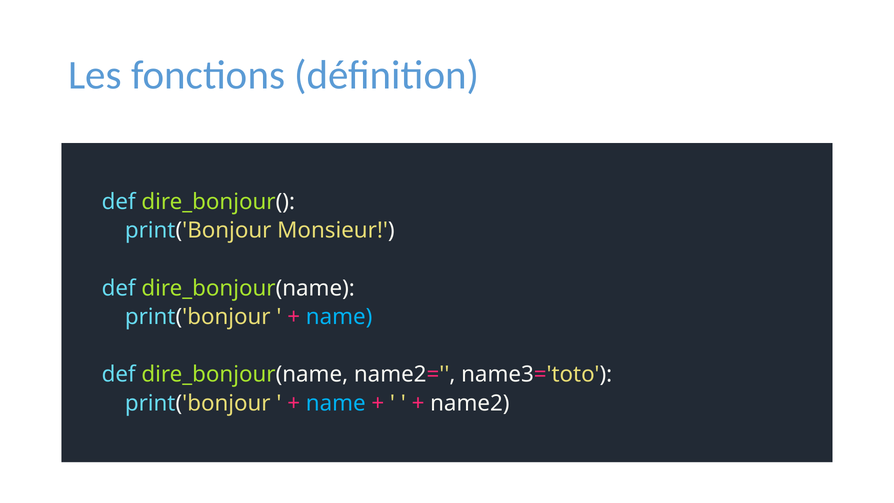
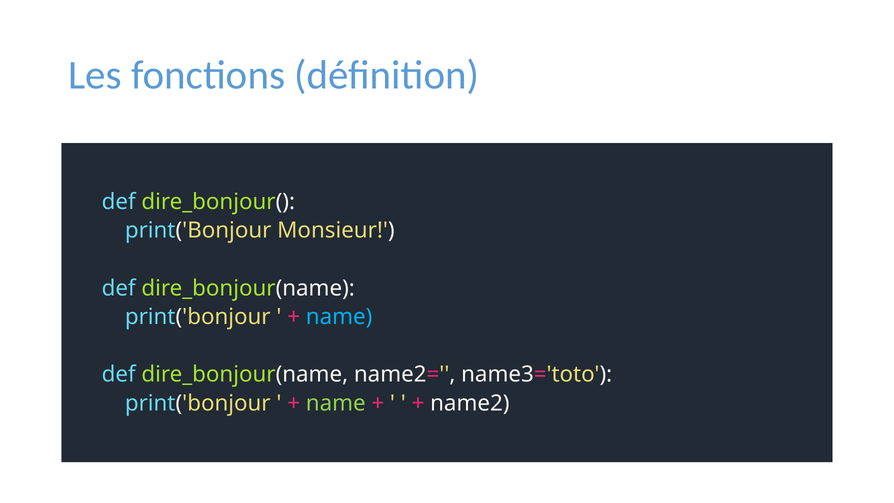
name at (336, 403) colour: light blue -> light green
